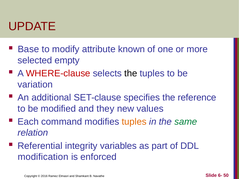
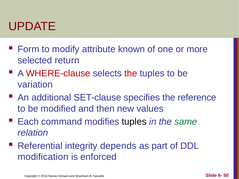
Base: Base -> Form
empty: empty -> return
the at (131, 73) colour: black -> red
they: they -> then
tuples at (134, 122) colour: orange -> black
variables: variables -> depends
